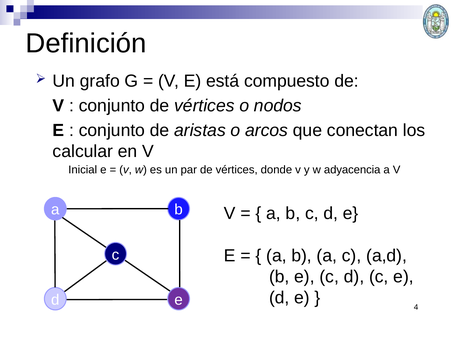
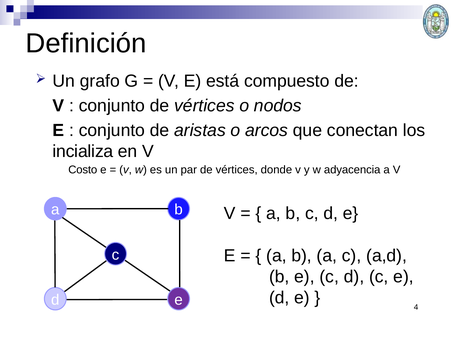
calcular: calcular -> incializa
Inicial: Inicial -> Costo
